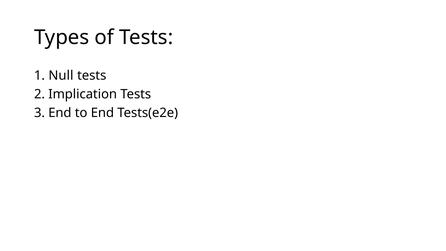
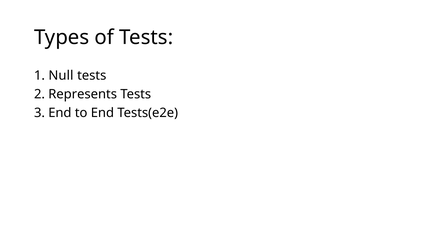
Implication: Implication -> Represents
